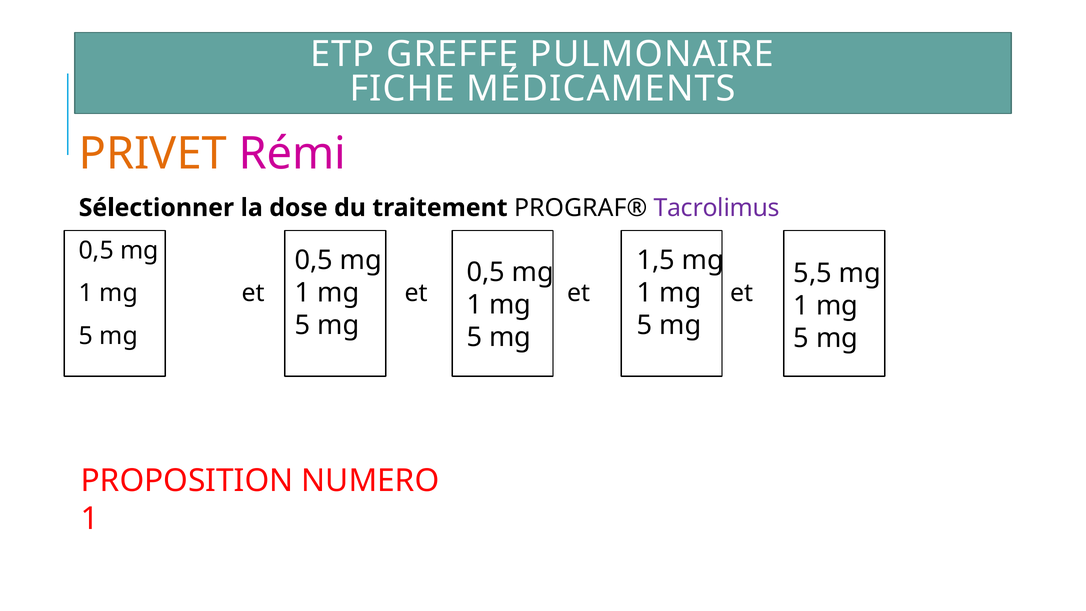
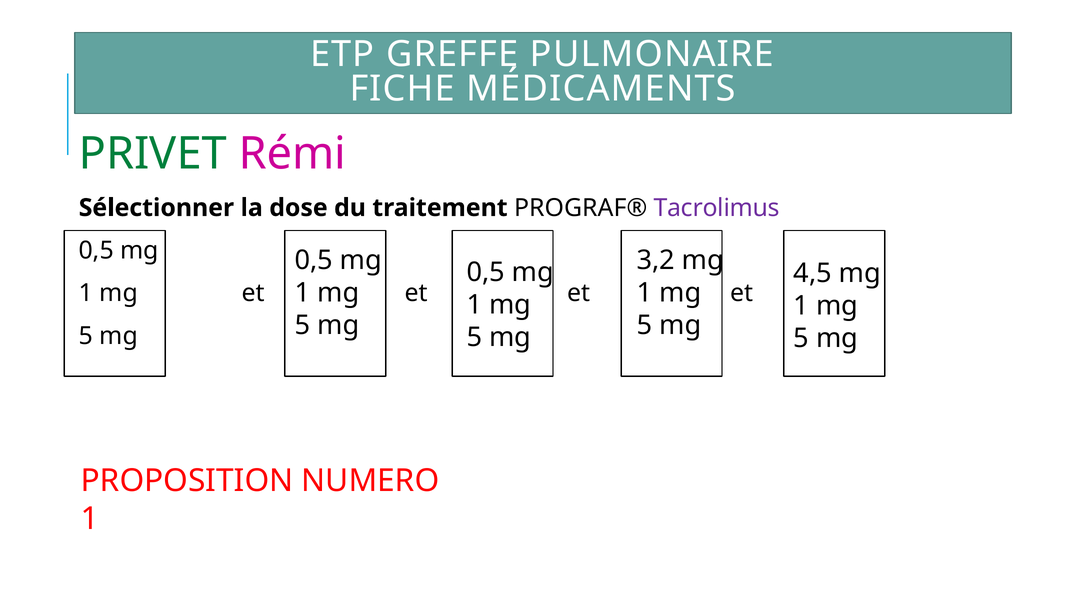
PRIVET colour: orange -> green
1,5: 1,5 -> 3,2
5,5: 5,5 -> 4,5
